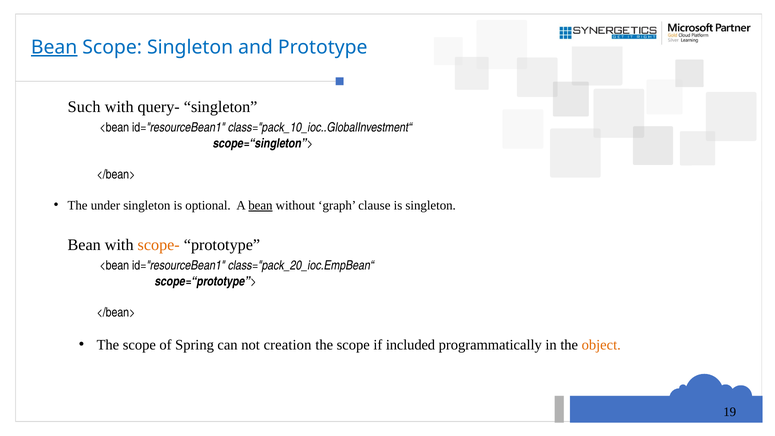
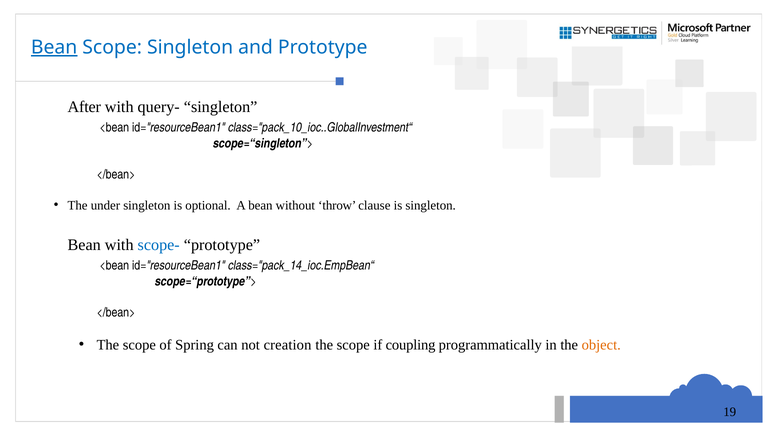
Such: Such -> After
bean at (260, 205) underline: present -> none
graph: graph -> throw
scope- colour: orange -> blue
class="pack_20_ioc.EmpBean“: class="pack_20_ioc.EmpBean“ -> class="pack_14_ioc.EmpBean“
included: included -> coupling
